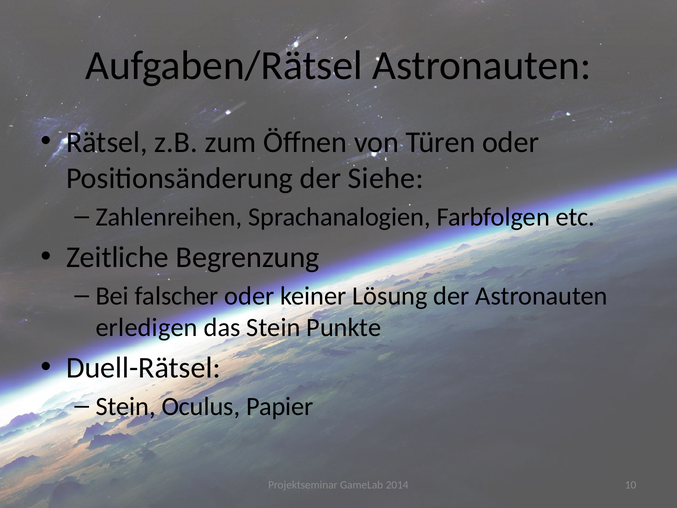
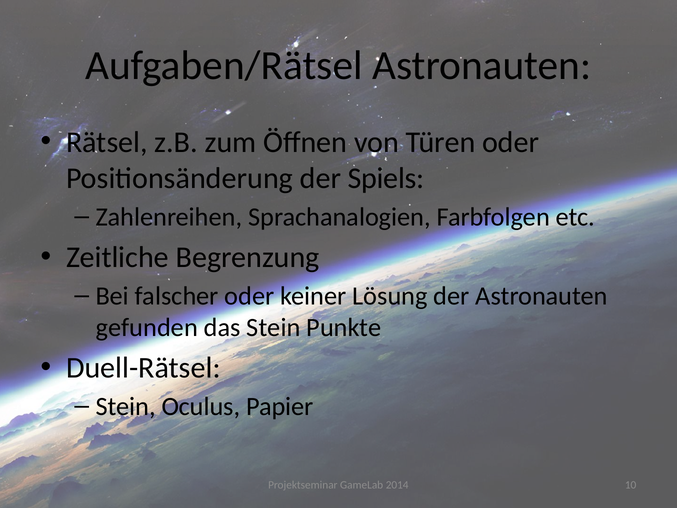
Siehe: Siehe -> Spiels
erledigen: erledigen -> gefunden
